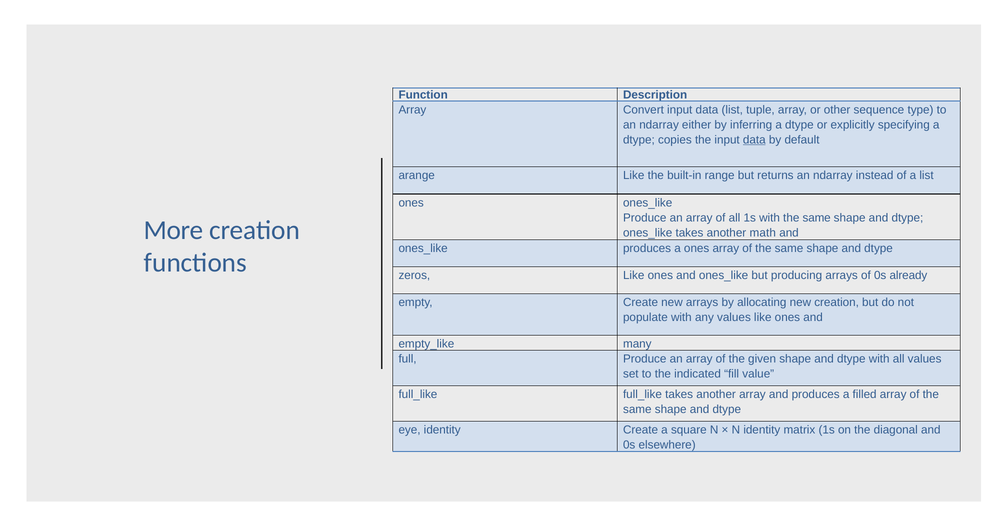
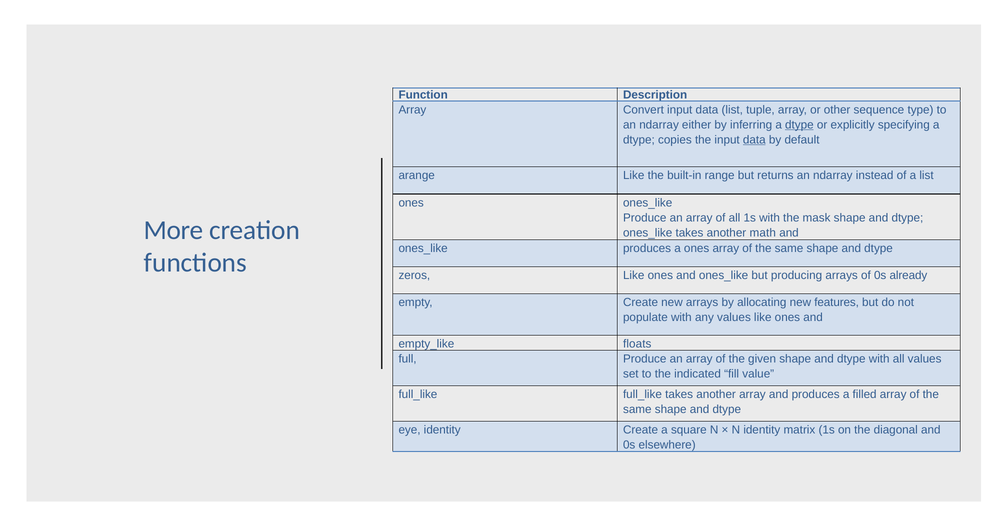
dtype at (799, 125) underline: none -> present
with the same: same -> mask
new creation: creation -> features
many: many -> floats
